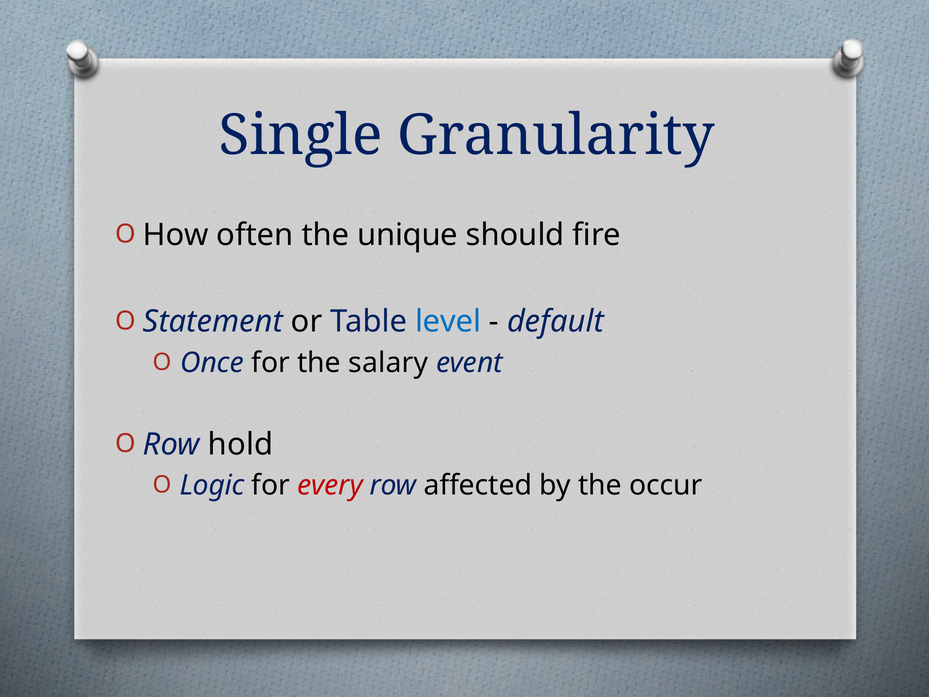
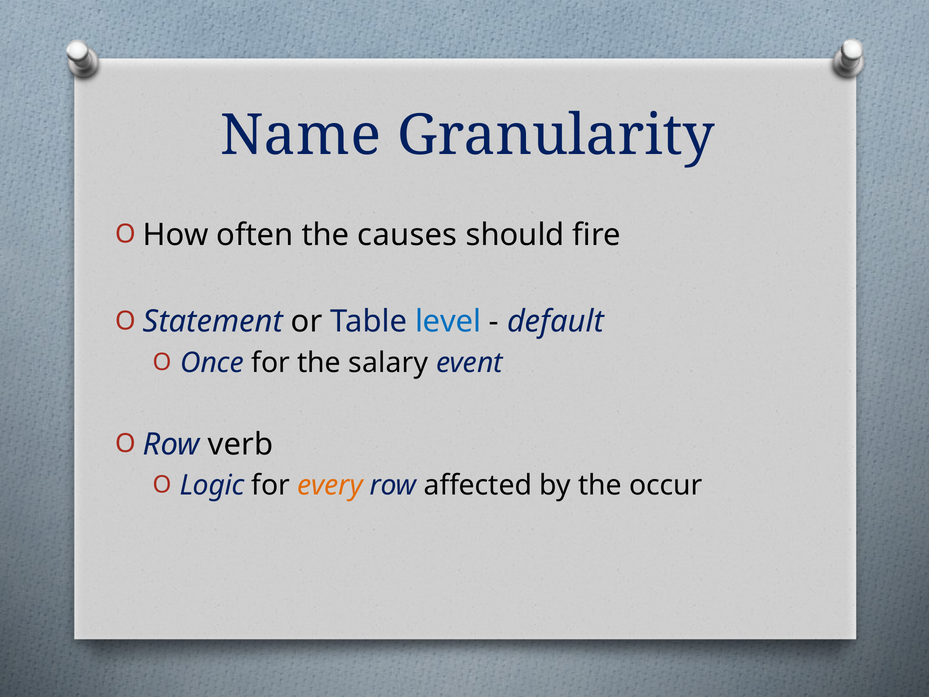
Single: Single -> Name
unique: unique -> causes
hold: hold -> verb
every colour: red -> orange
